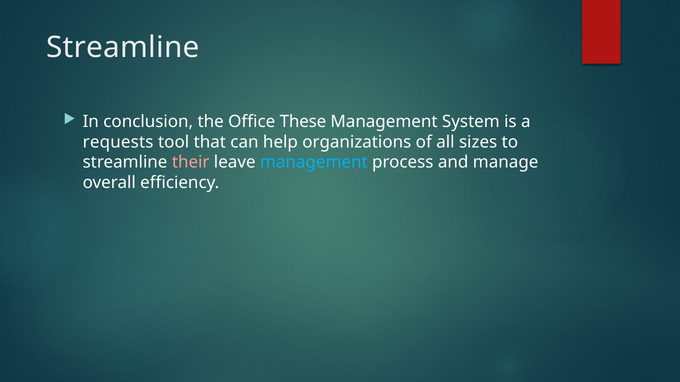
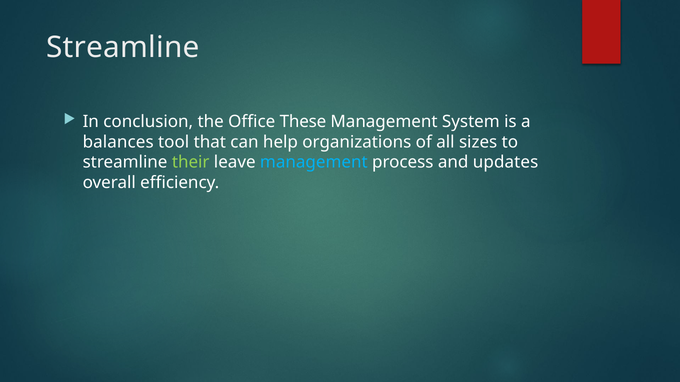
requests: requests -> balances
their colour: pink -> light green
manage: manage -> updates
